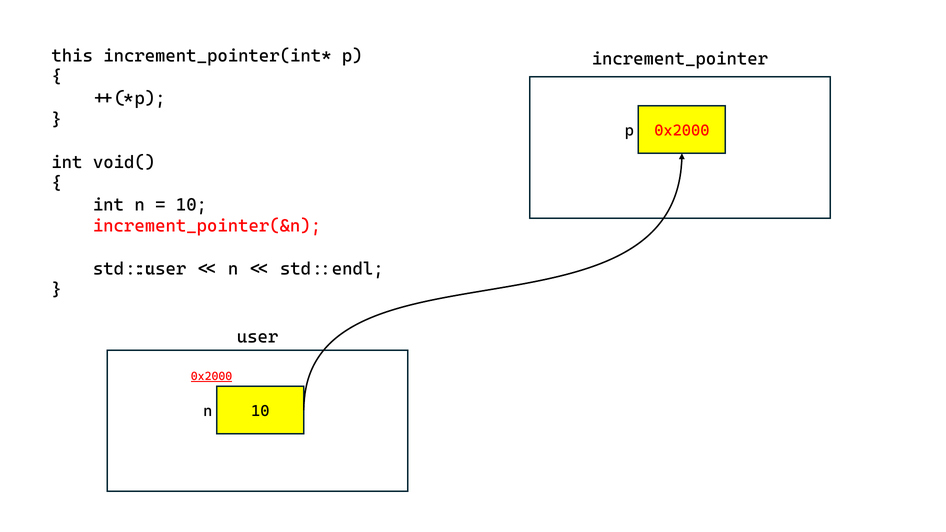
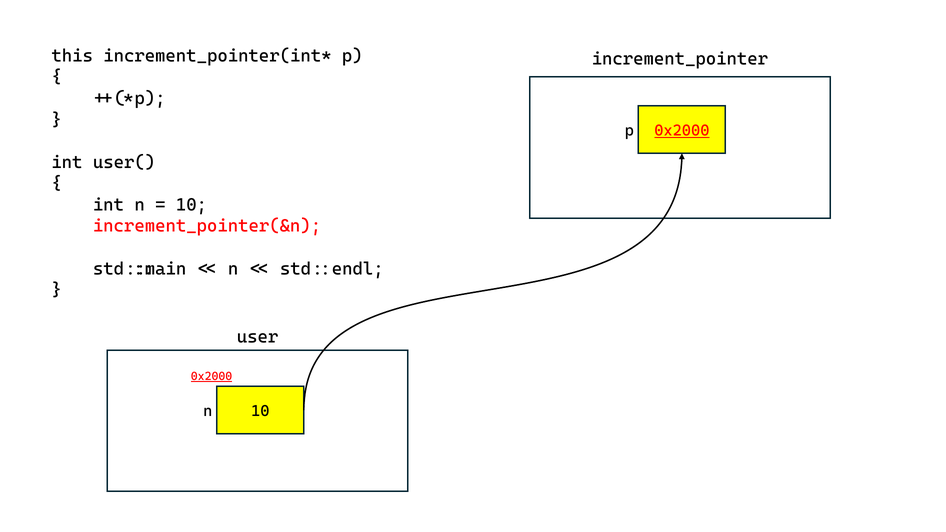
0x2000 at (682, 131) underline: none -> present
void(: void( -> user(
std::user: std::user -> std::main
